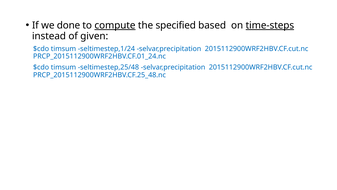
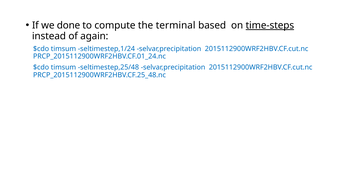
compute underline: present -> none
specified: specified -> terminal
given: given -> again
